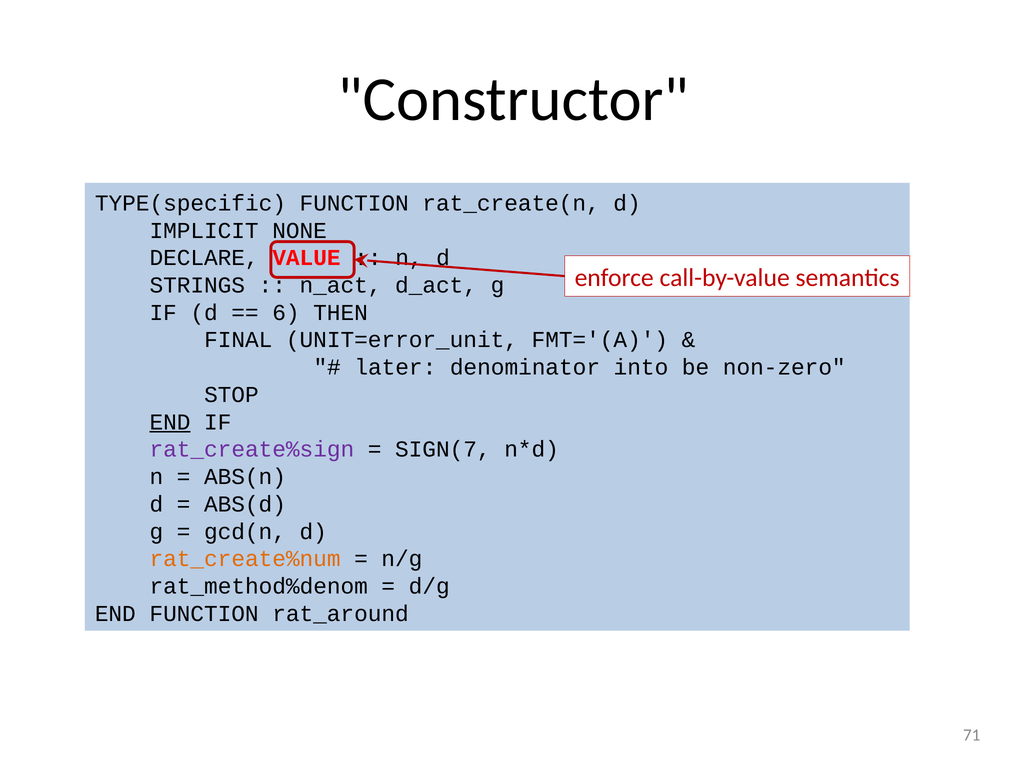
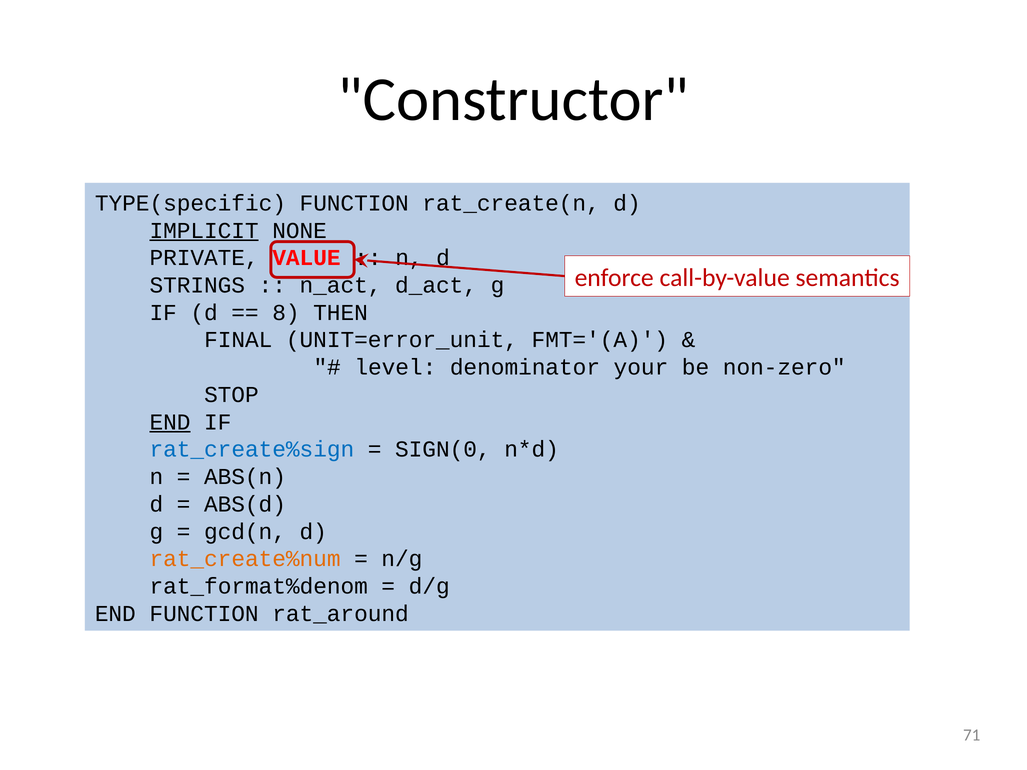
IMPLICIT underline: none -> present
DECLARE: DECLARE -> PRIVATE
6: 6 -> 8
later: later -> level
into: into -> your
rat_create%sign colour: purple -> blue
SIGN(7: SIGN(7 -> SIGN(0
rat_method%denom: rat_method%denom -> rat_format%denom
